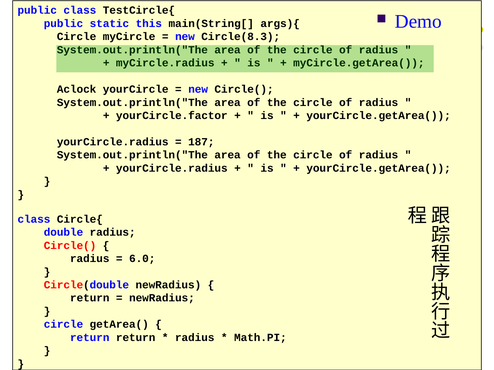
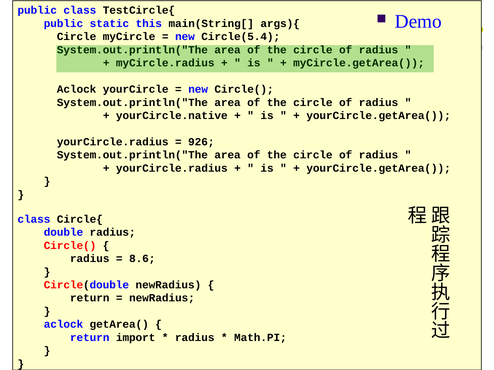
Circle(8.3: Circle(8.3 -> Circle(5.4
yourCircle.factor: yourCircle.factor -> yourCircle.native
187: 187 -> 926
6.0: 6.0 -> 8.6
circle at (64, 325): circle -> aclock
return return: return -> import
